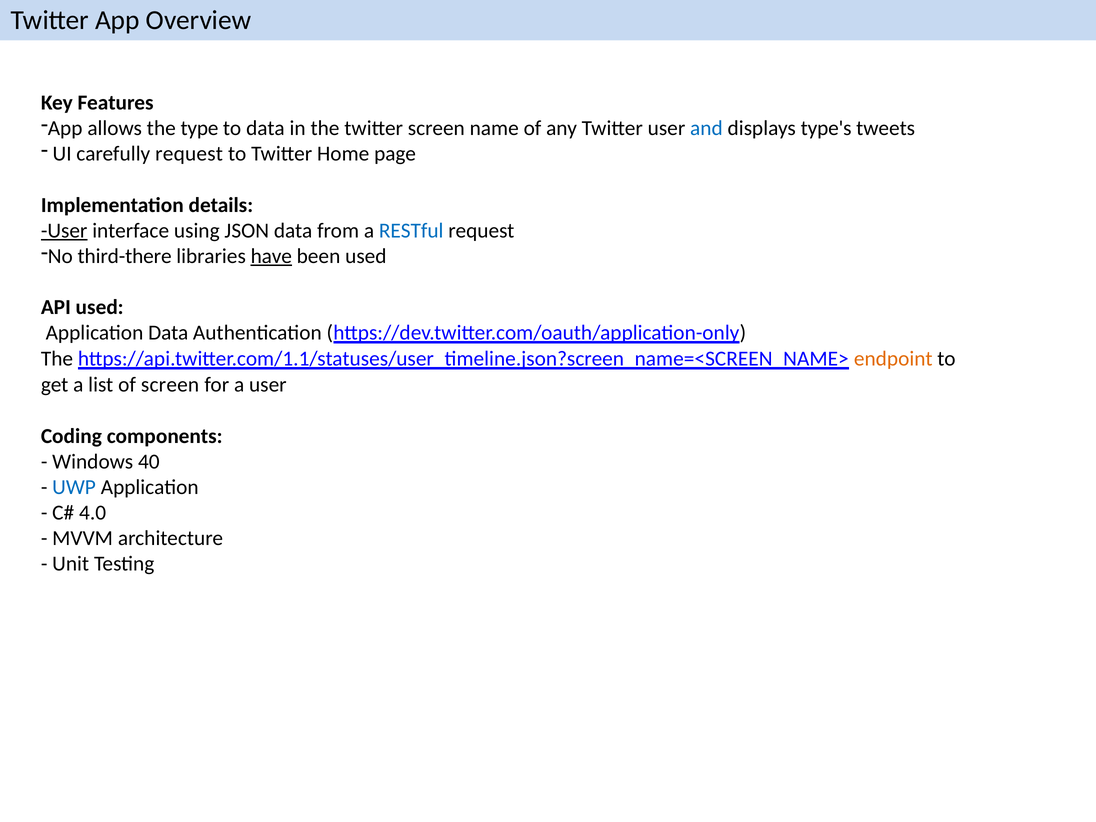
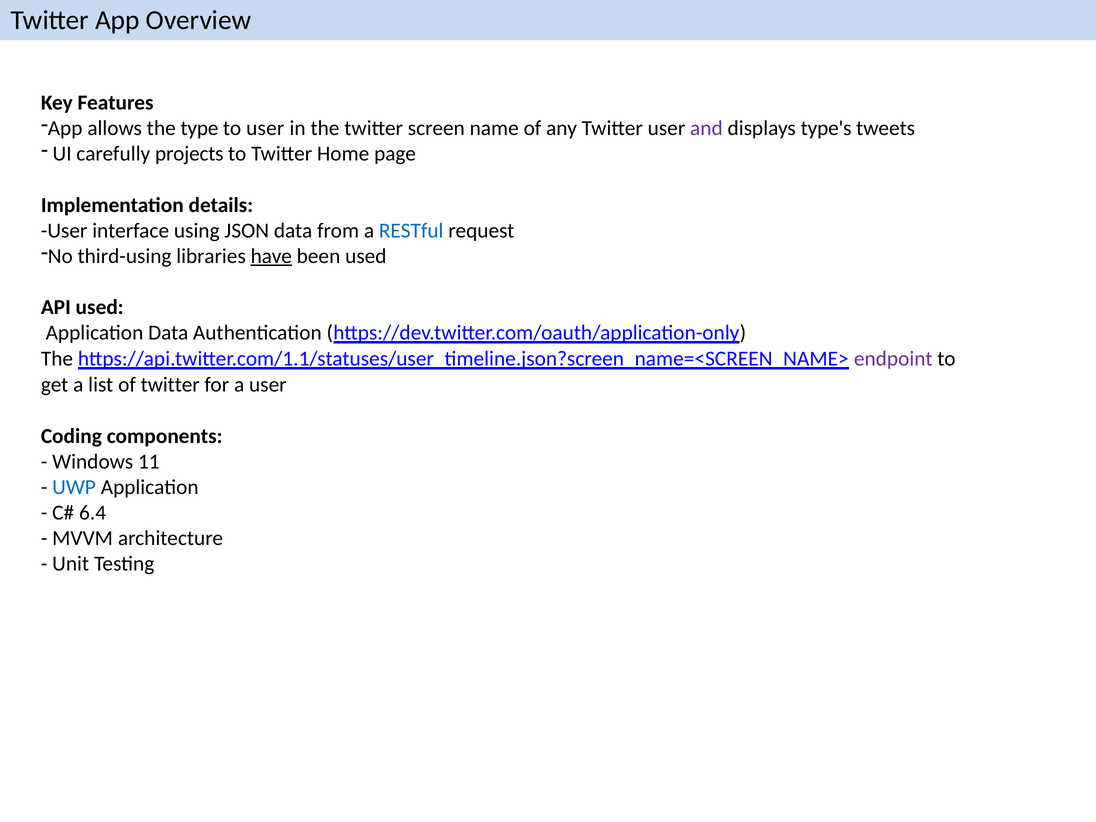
to data: data -> user
and colour: blue -> purple
carefully request: request -> projects
User at (64, 231) underline: present -> none
third-there: third-there -> third-using
endpoint colour: orange -> purple
of screen: screen -> twitter
40: 40 -> 11
4.0: 4.0 -> 6.4
